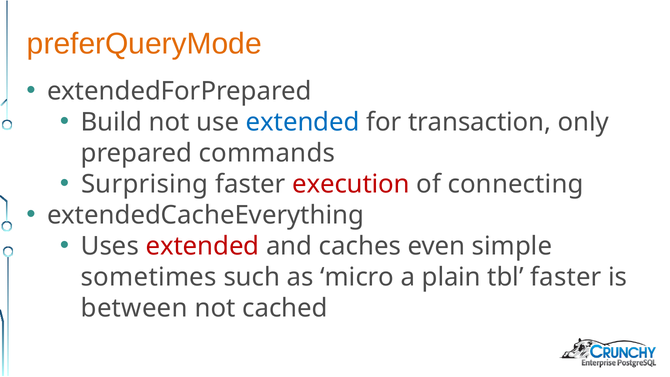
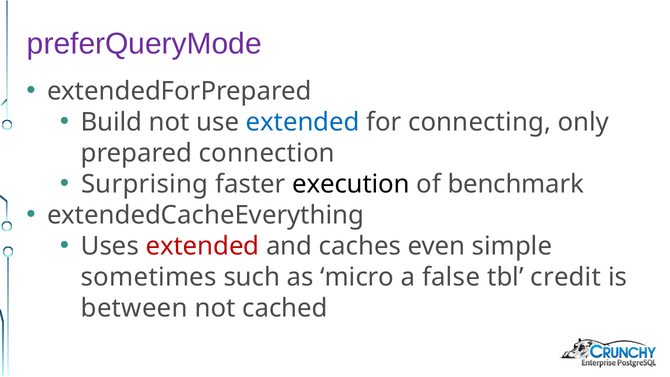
preferQueryMode colour: orange -> purple
transaction: transaction -> connecting
commands: commands -> connection
execution colour: red -> black
connecting: connecting -> benchmark
plain: plain -> false
tbl faster: faster -> credit
